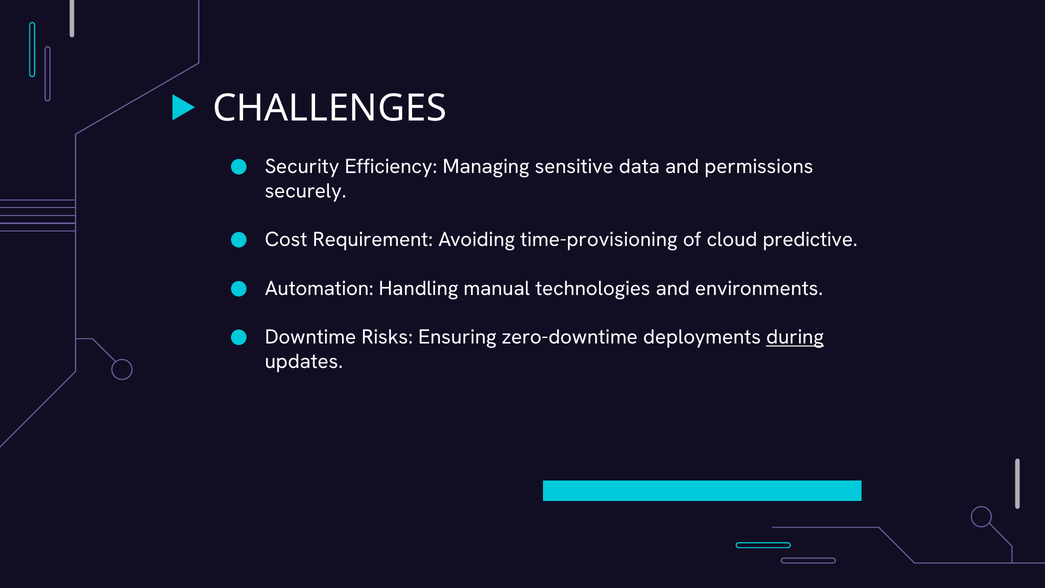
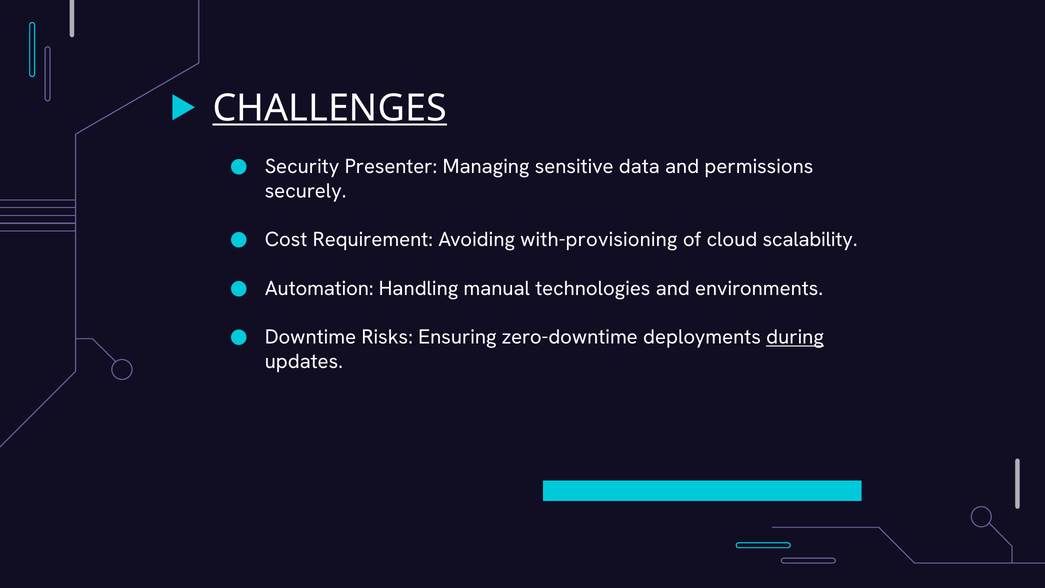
CHALLENGES underline: none -> present
Efficiency: Efficiency -> Presenter
time-provisioning: time-provisioning -> with-provisioning
predictive: predictive -> scalability
